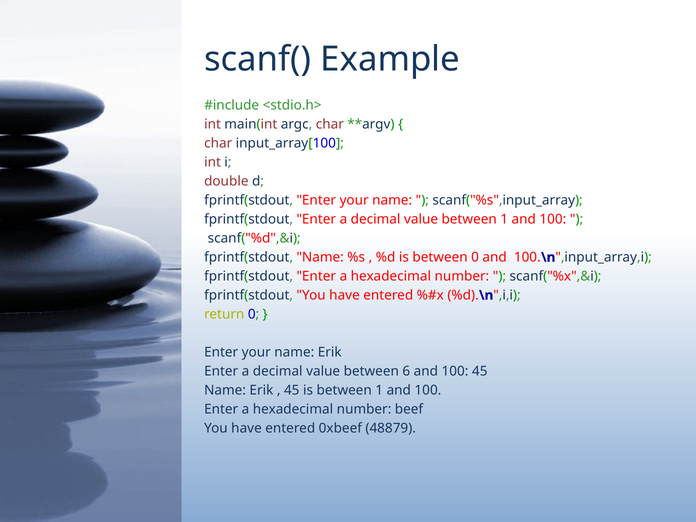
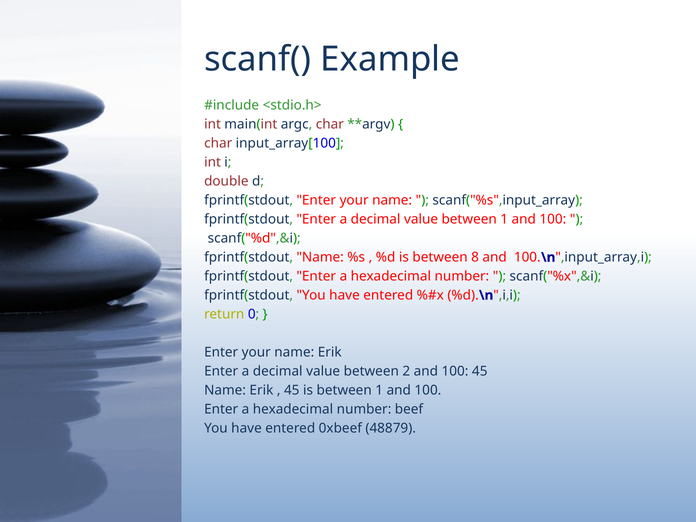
between 0: 0 -> 8
6: 6 -> 2
